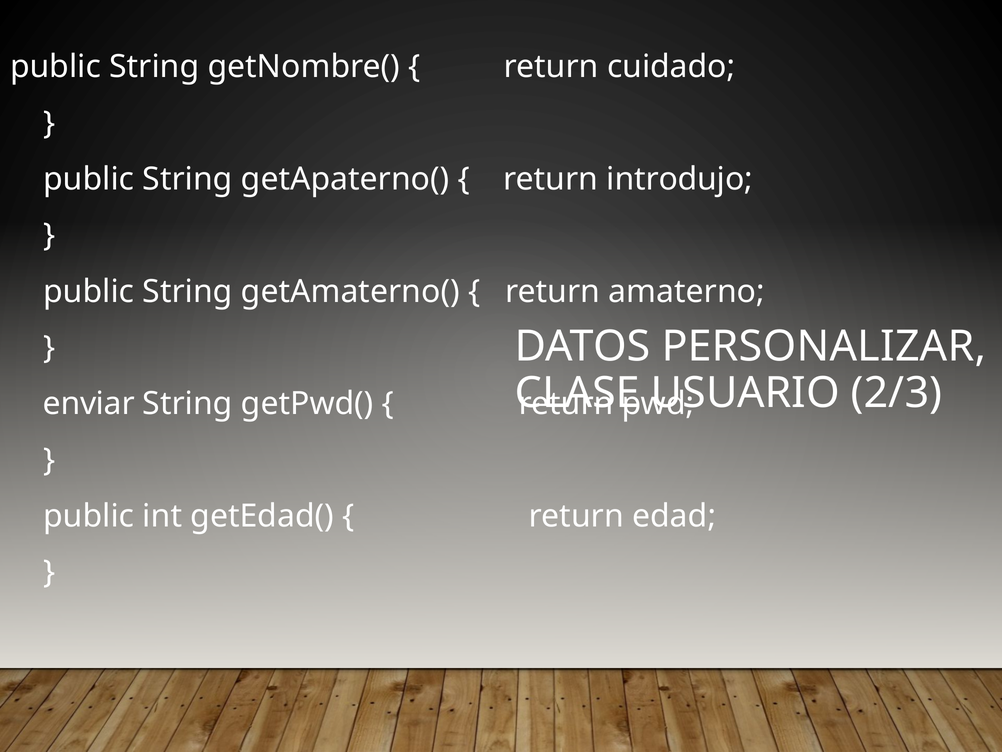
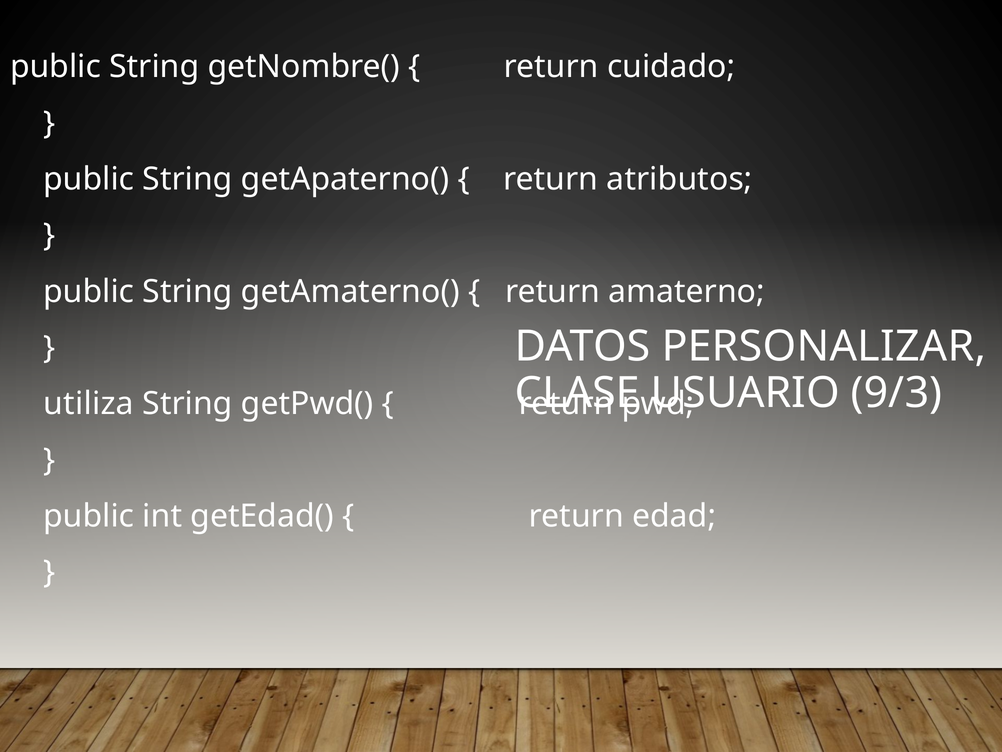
introdujo: introdujo -> atributos
2/3: 2/3 -> 9/3
enviar: enviar -> utiliza
